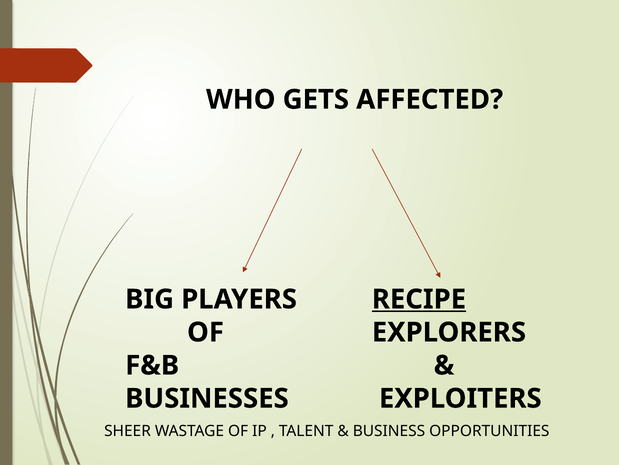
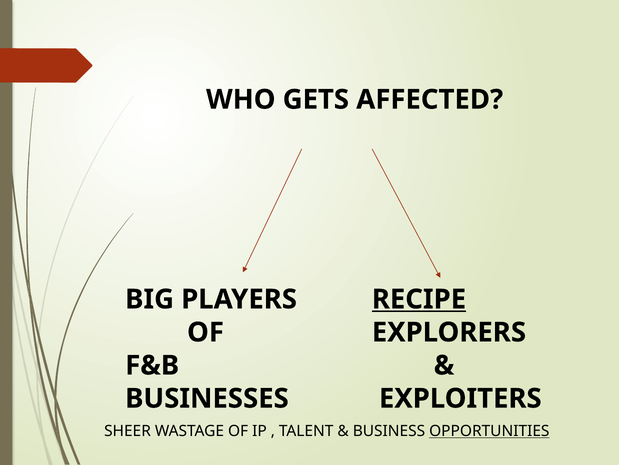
OPPORTUNITIES underline: none -> present
